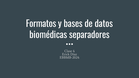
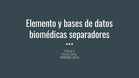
Formatos: Formatos -> Elemento
